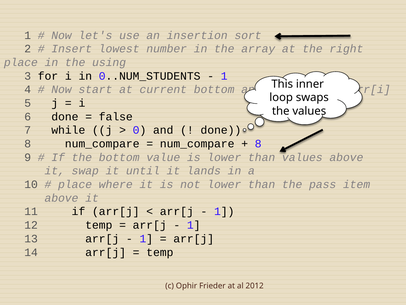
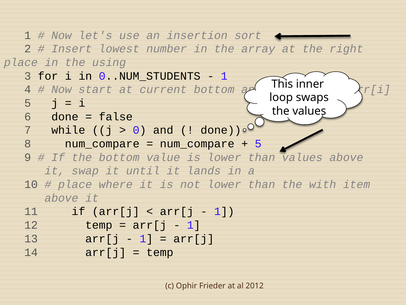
8 at (258, 144): 8 -> 5
pass: pass -> with
